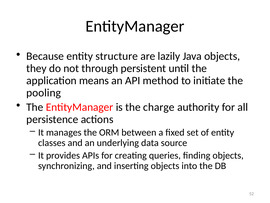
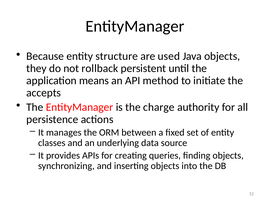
lazily: lazily -> used
through: through -> rollback
pooling: pooling -> accepts
